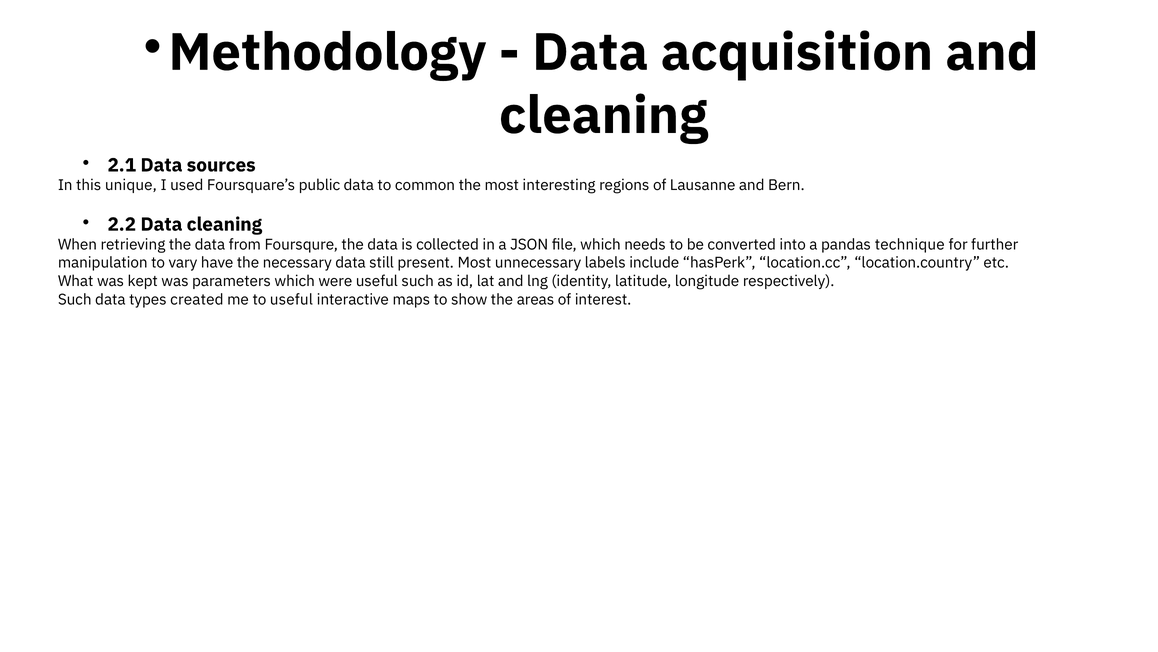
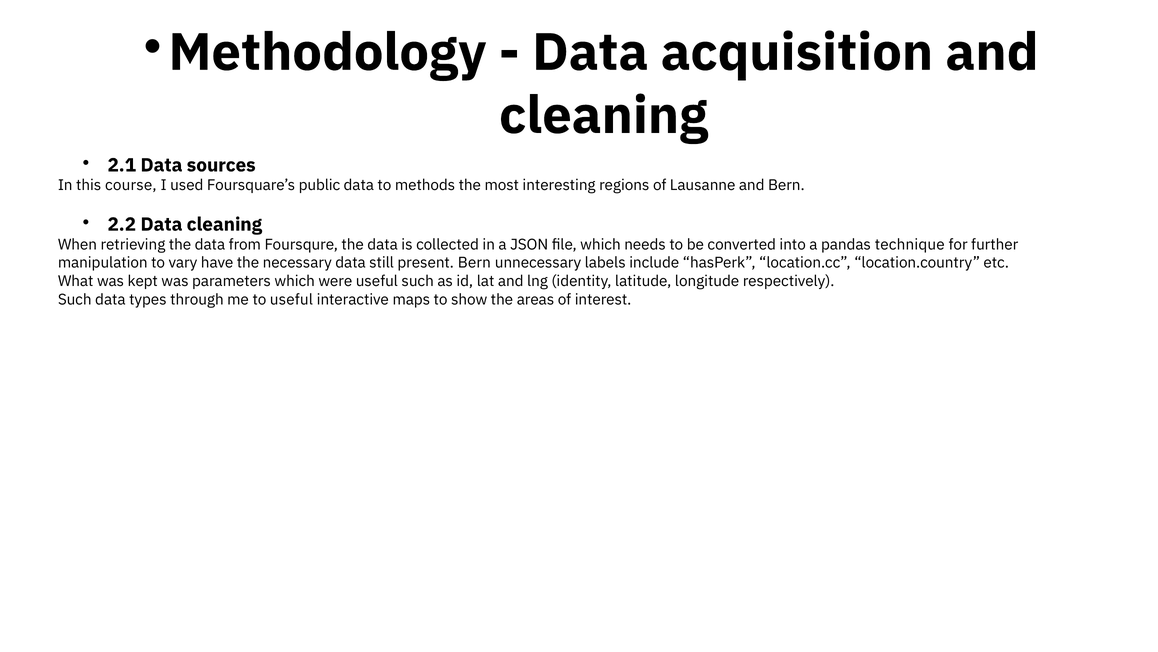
unique: unique -> course
common: common -> methods
present Most: Most -> Bern
created: created -> through
